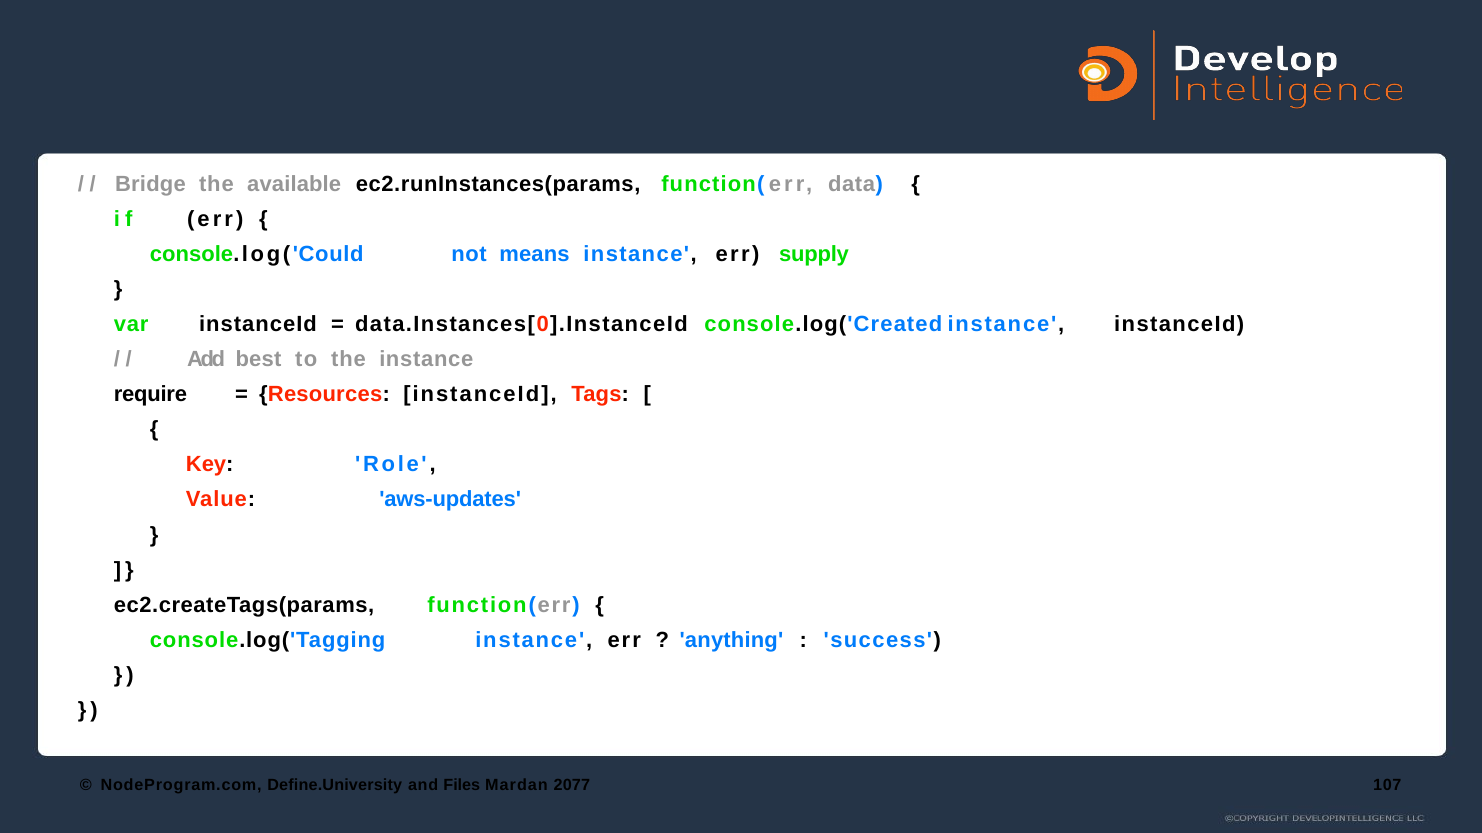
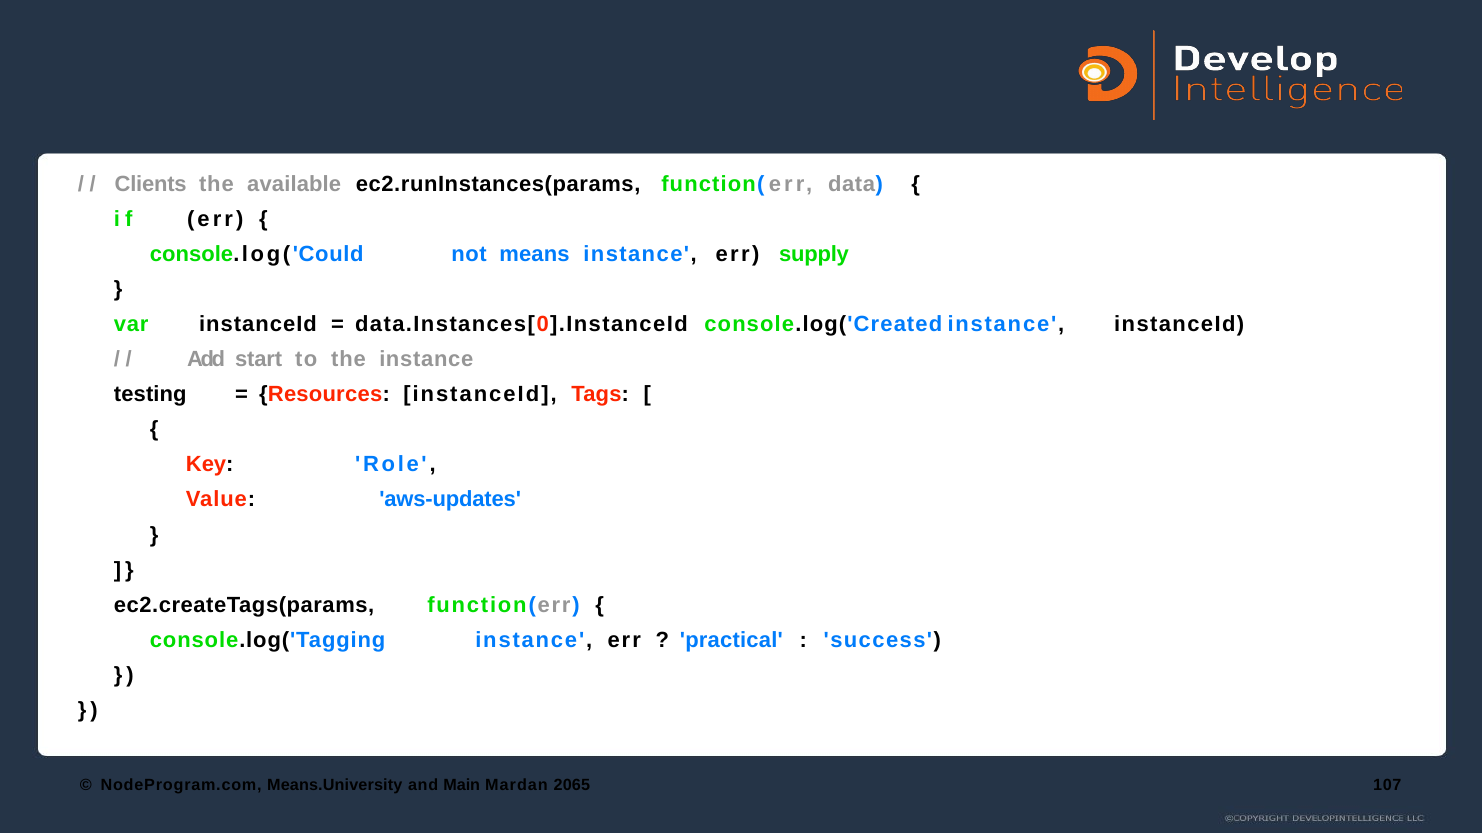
Bridge: Bridge -> Clients
best: best -> start
require: require -> testing
anything: anything -> practical
Define.University: Define.University -> Means.University
Files: Files -> Main
2077: 2077 -> 2065
